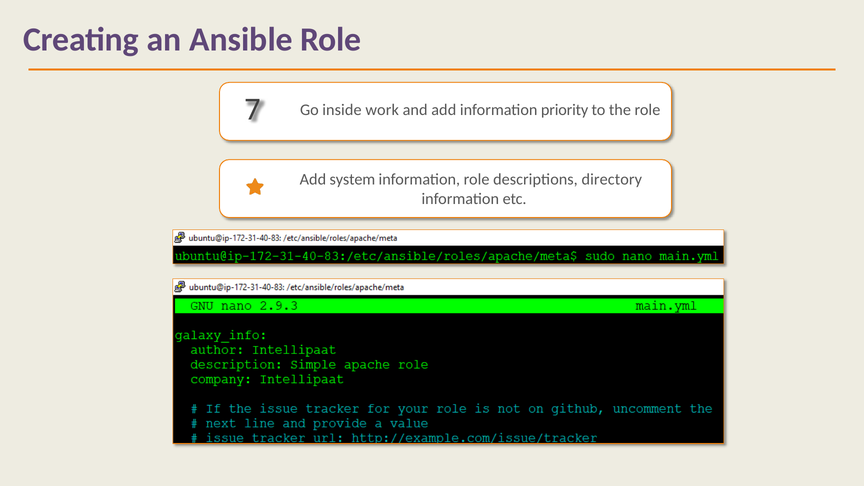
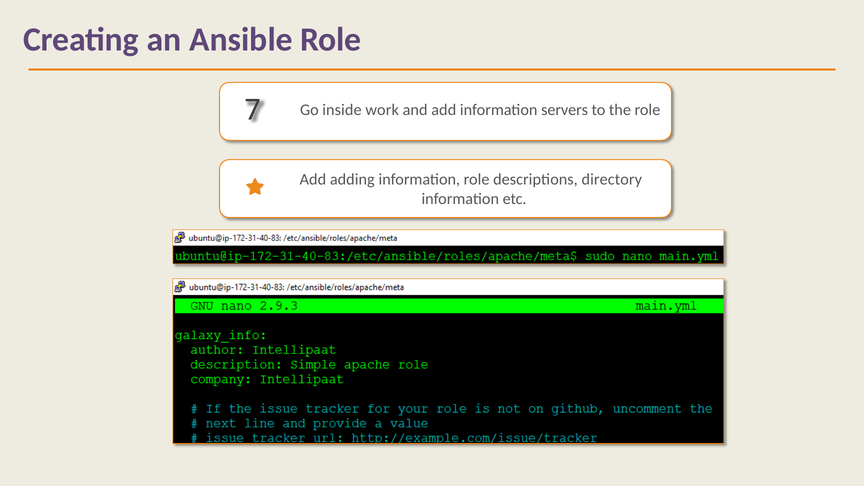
priority: priority -> servers
system: system -> adding
